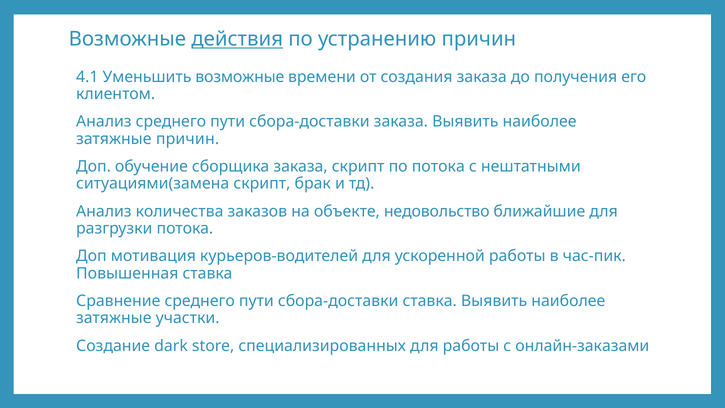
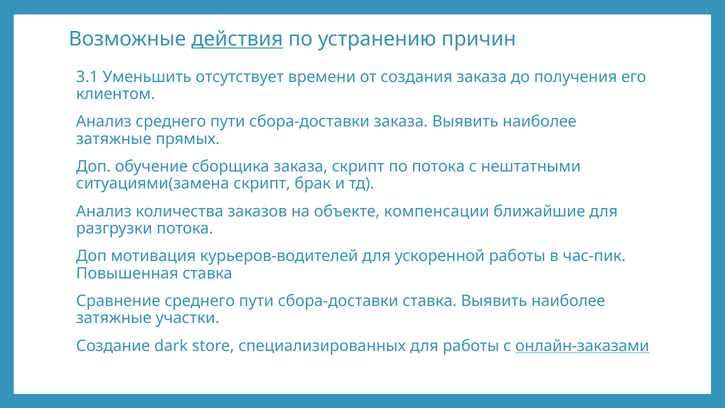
4.1: 4.1 -> 3.1
Уменьшить возможные: возможные -> отсутствует
затяжные причин: причин -> прямых
недовольство: недовольство -> компенсации
онлайн-заказами underline: none -> present
